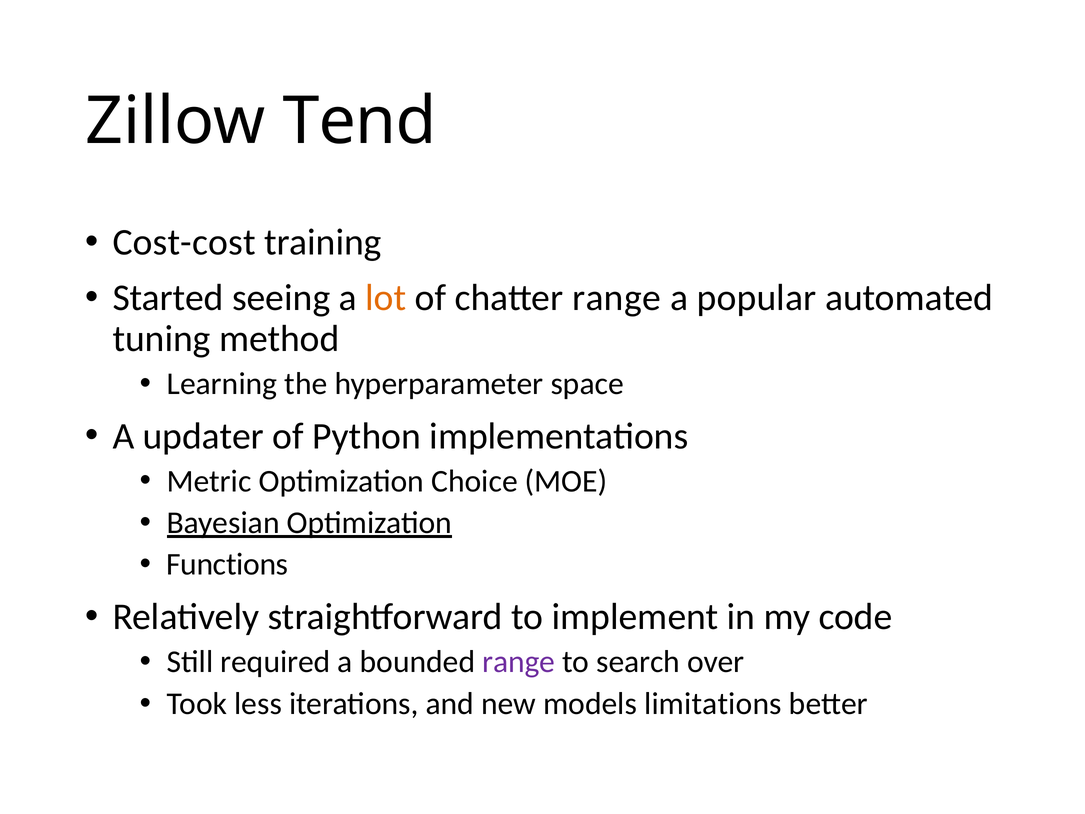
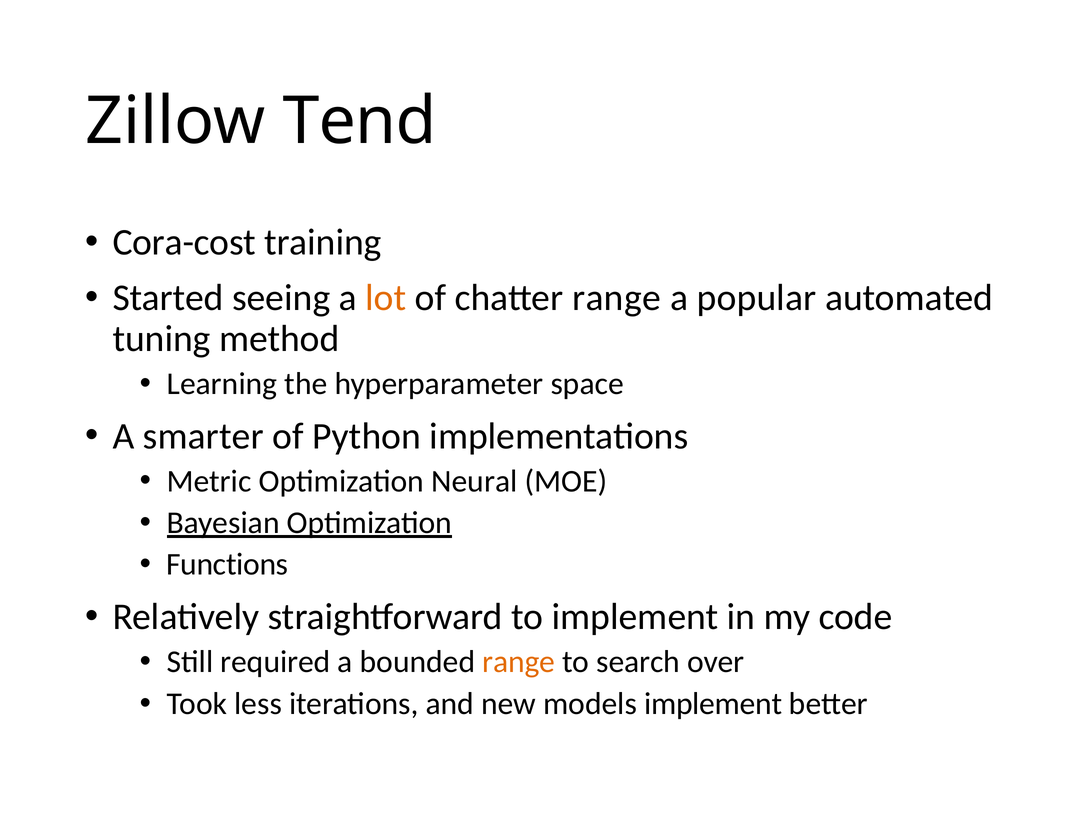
Cost-cost: Cost-cost -> Cora-cost
updater: updater -> smarter
Choice: Choice -> Neural
range at (519, 662) colour: purple -> orange
models limitations: limitations -> implement
